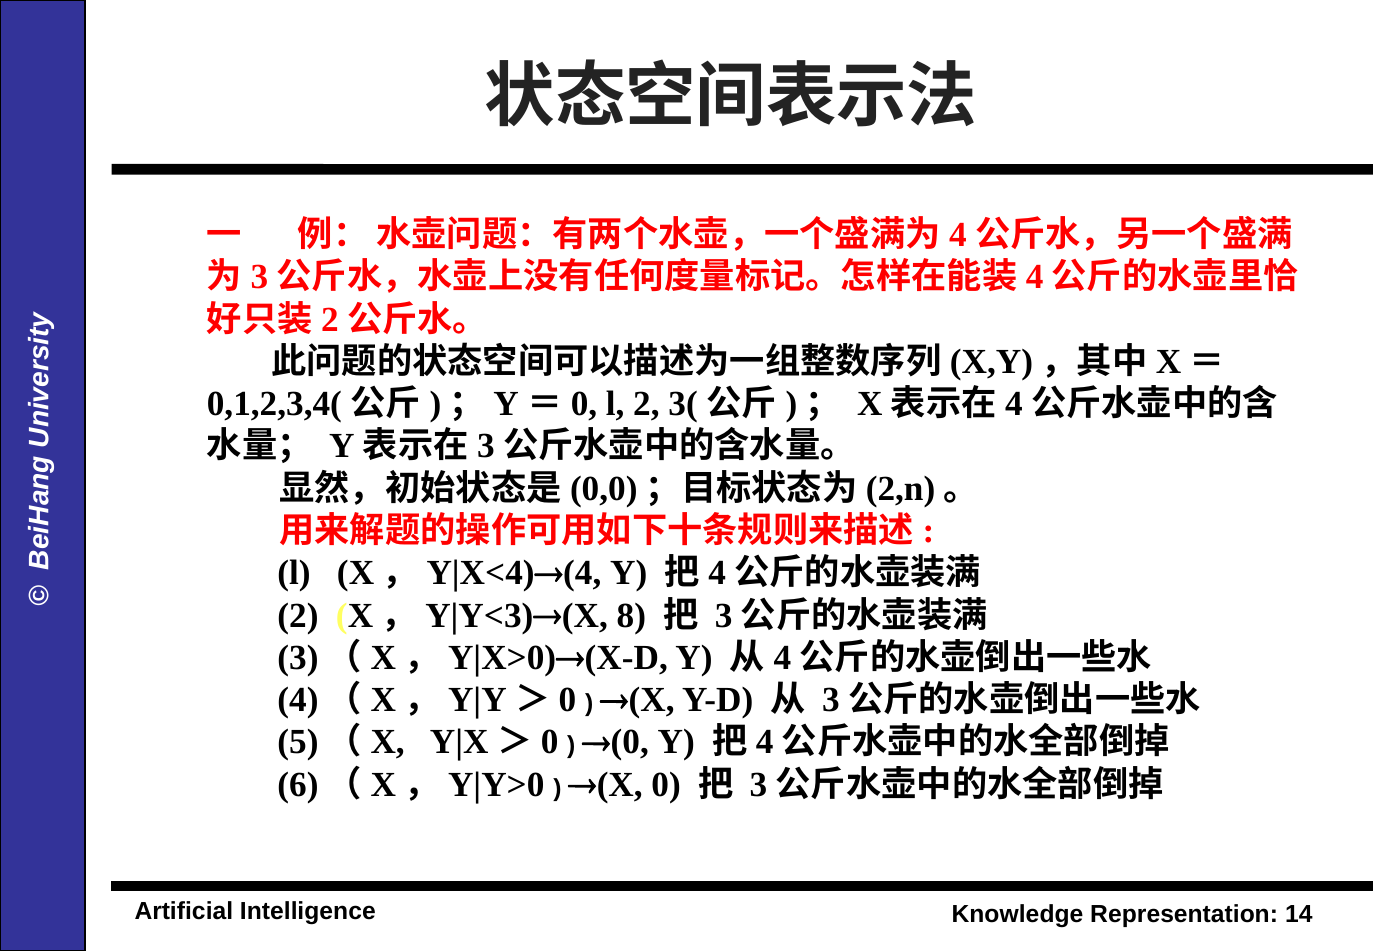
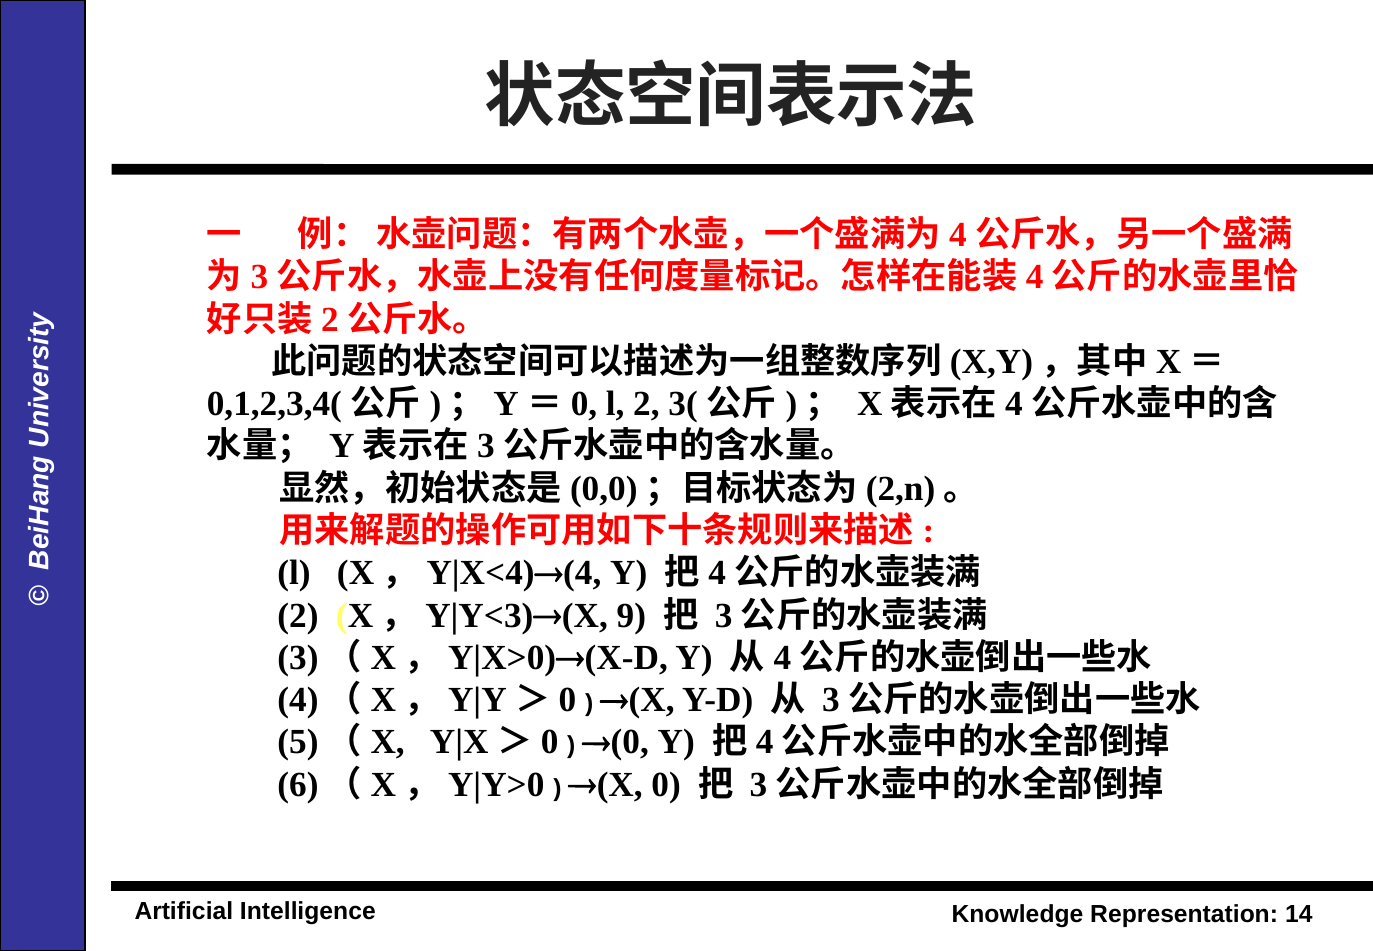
8: 8 -> 9
